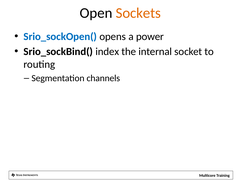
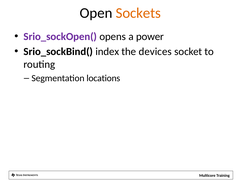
Srio_sockOpen( colour: blue -> purple
internal: internal -> devices
channels: channels -> locations
